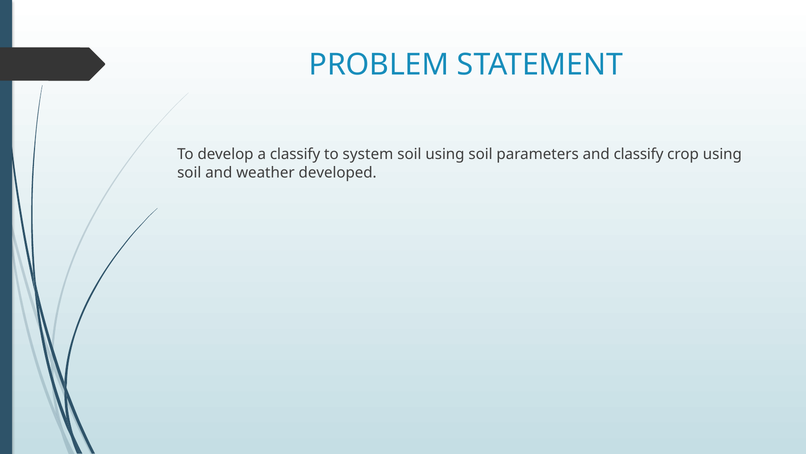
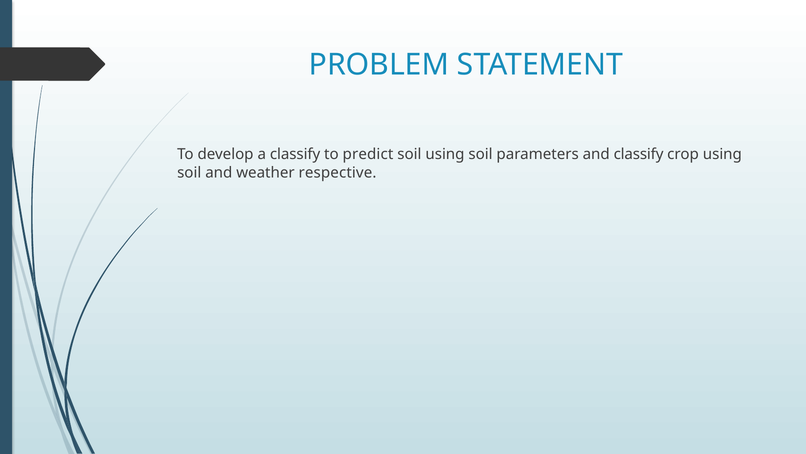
system: system -> predict
developed: developed -> respective
